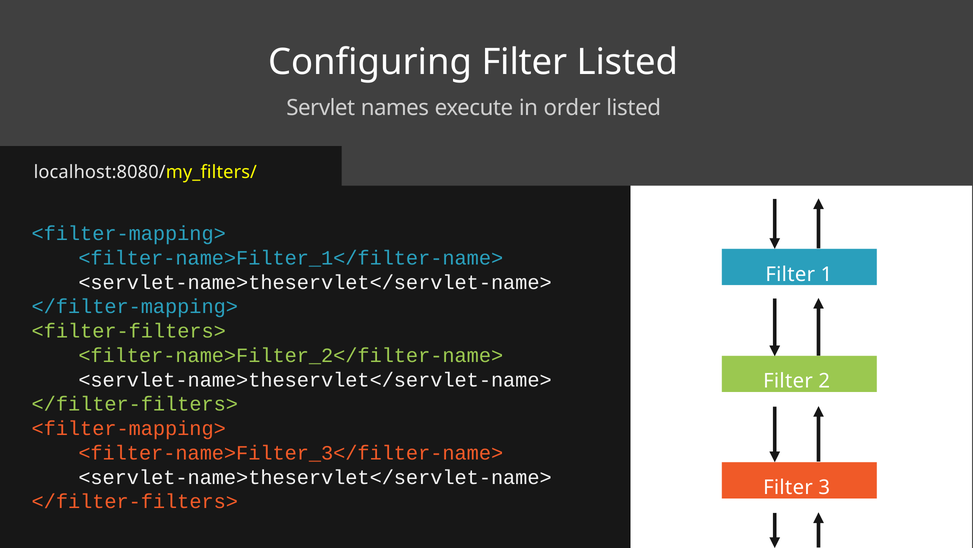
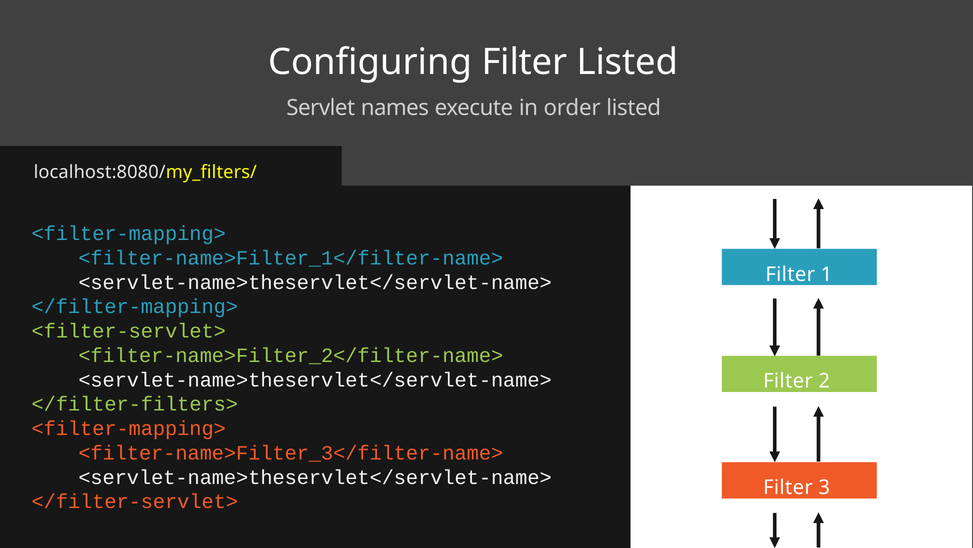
<filter-filters>: <filter-filters> -> <filter-servlet>
</filter-filters> at (135, 501): </filter-filters> -> </filter-servlet>
